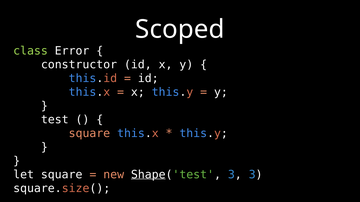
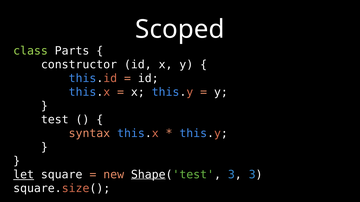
Error: Error -> Parts
square at (89, 134): square -> syntax
let underline: none -> present
